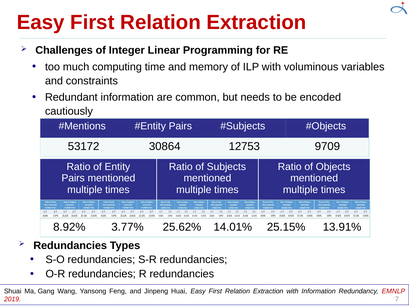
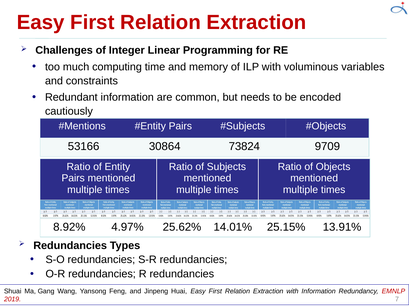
53172: 53172 -> 53166
12753: 12753 -> 73824
3.77%: 3.77% -> 4.97%
